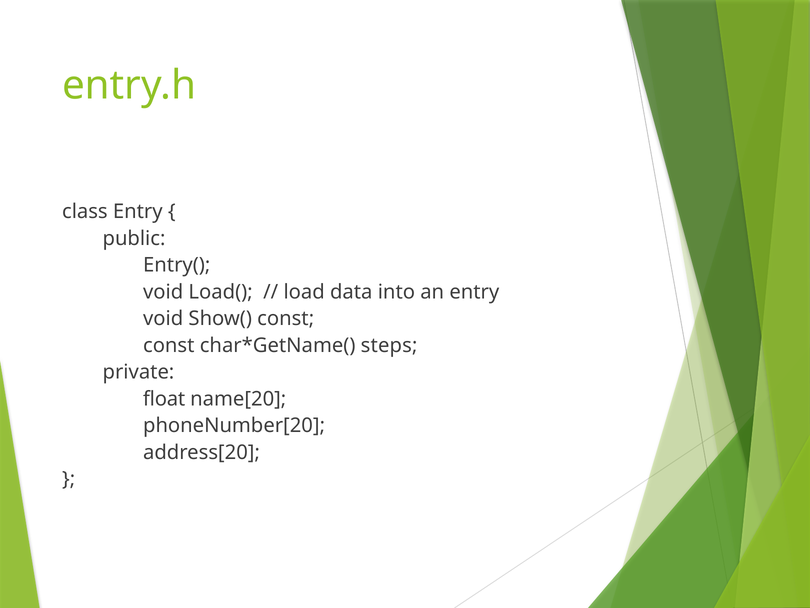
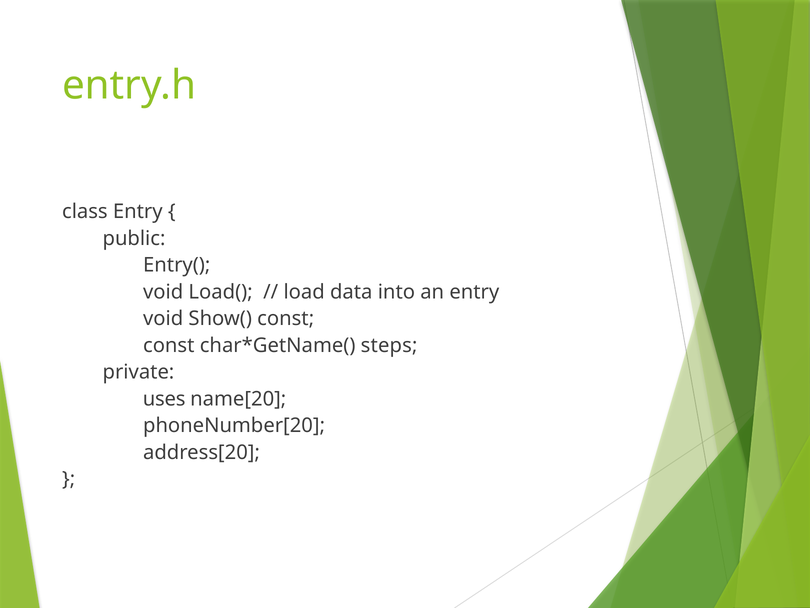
float: float -> uses
